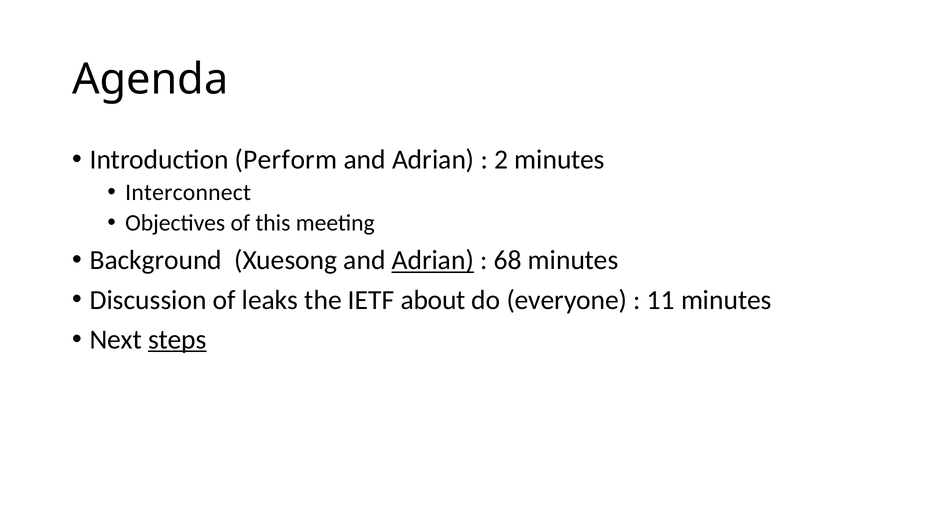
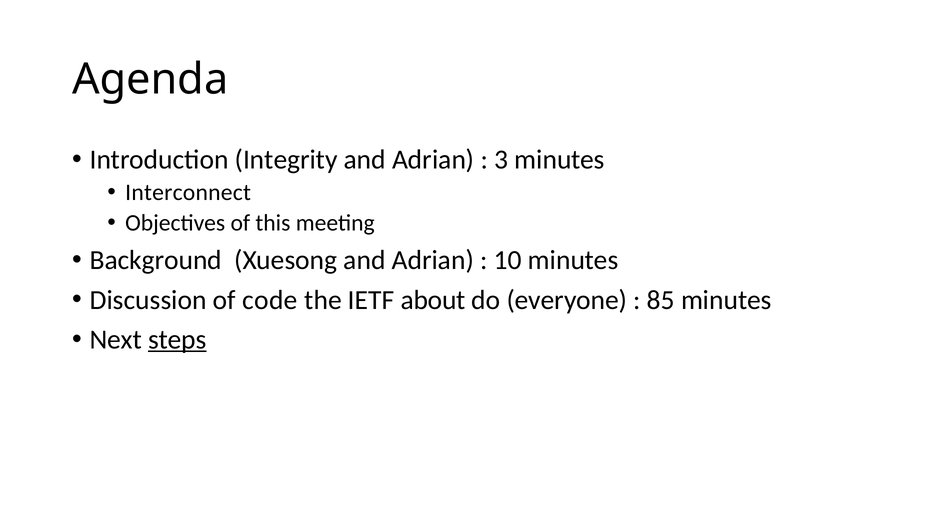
Perform: Perform -> Integrity
2: 2 -> 3
Adrian at (433, 260) underline: present -> none
68: 68 -> 10
leaks: leaks -> code
11: 11 -> 85
